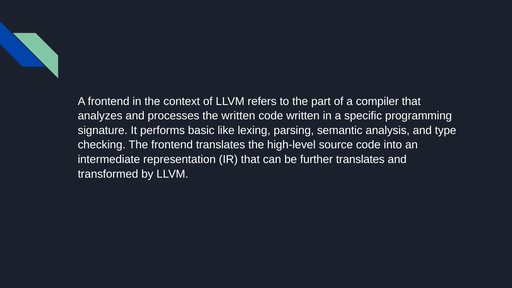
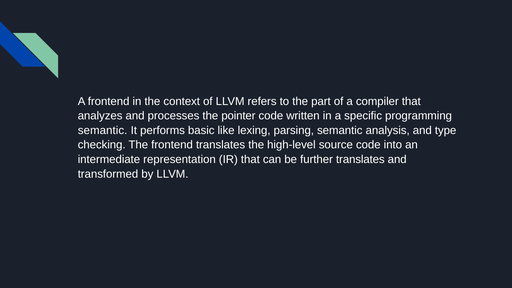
the written: written -> pointer
signature at (103, 130): signature -> semantic
